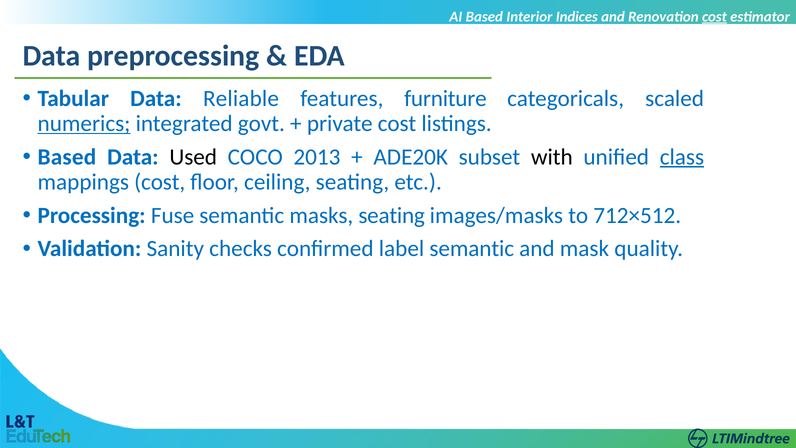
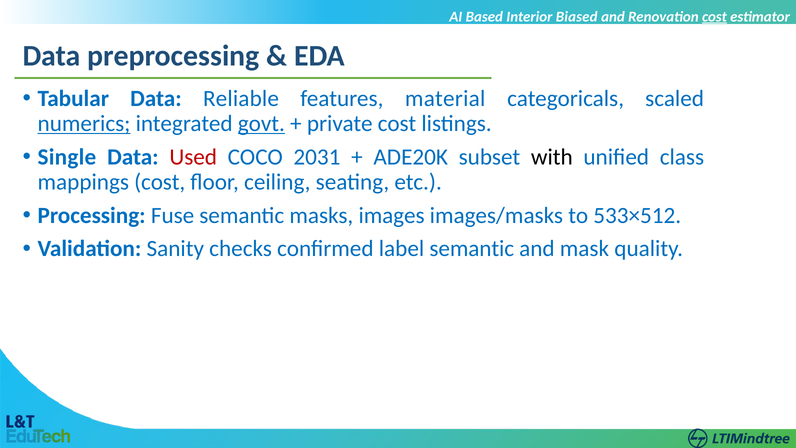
Indices: Indices -> Biased
furniture: furniture -> material
govt underline: none -> present
Based at (67, 157): Based -> Single
Used colour: black -> red
2013: 2013 -> 2031
class underline: present -> none
masks seating: seating -> images
712×512: 712×512 -> 533×512
